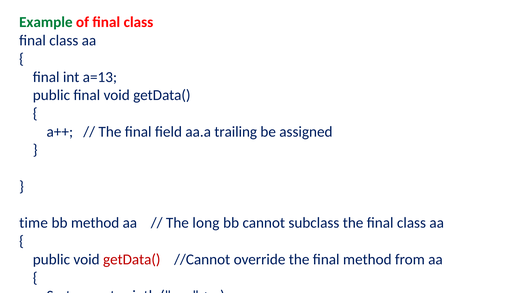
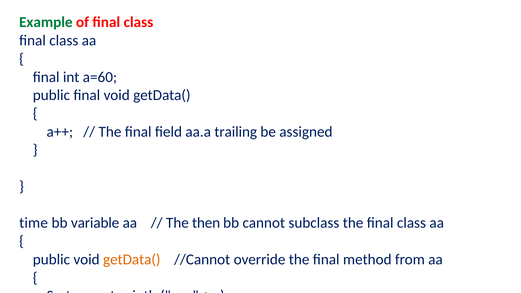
a=13: a=13 -> a=60
bb method: method -> variable
long: long -> then
getData( at (132, 259) colour: red -> orange
